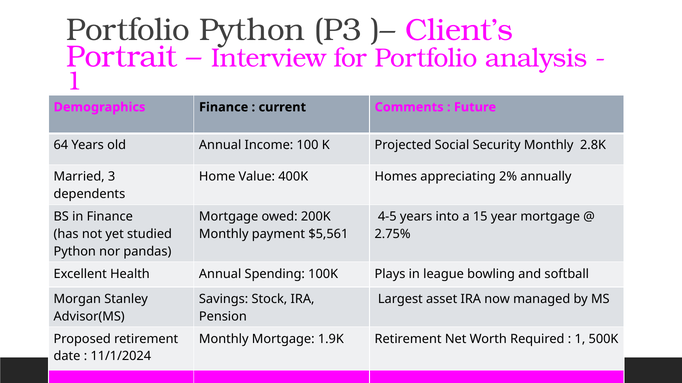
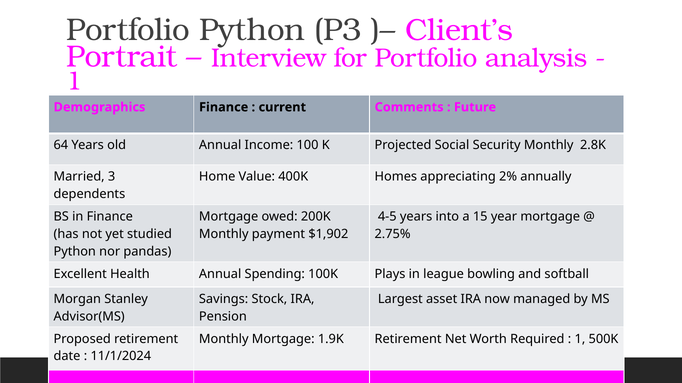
$5,561: $5,561 -> $1,902
